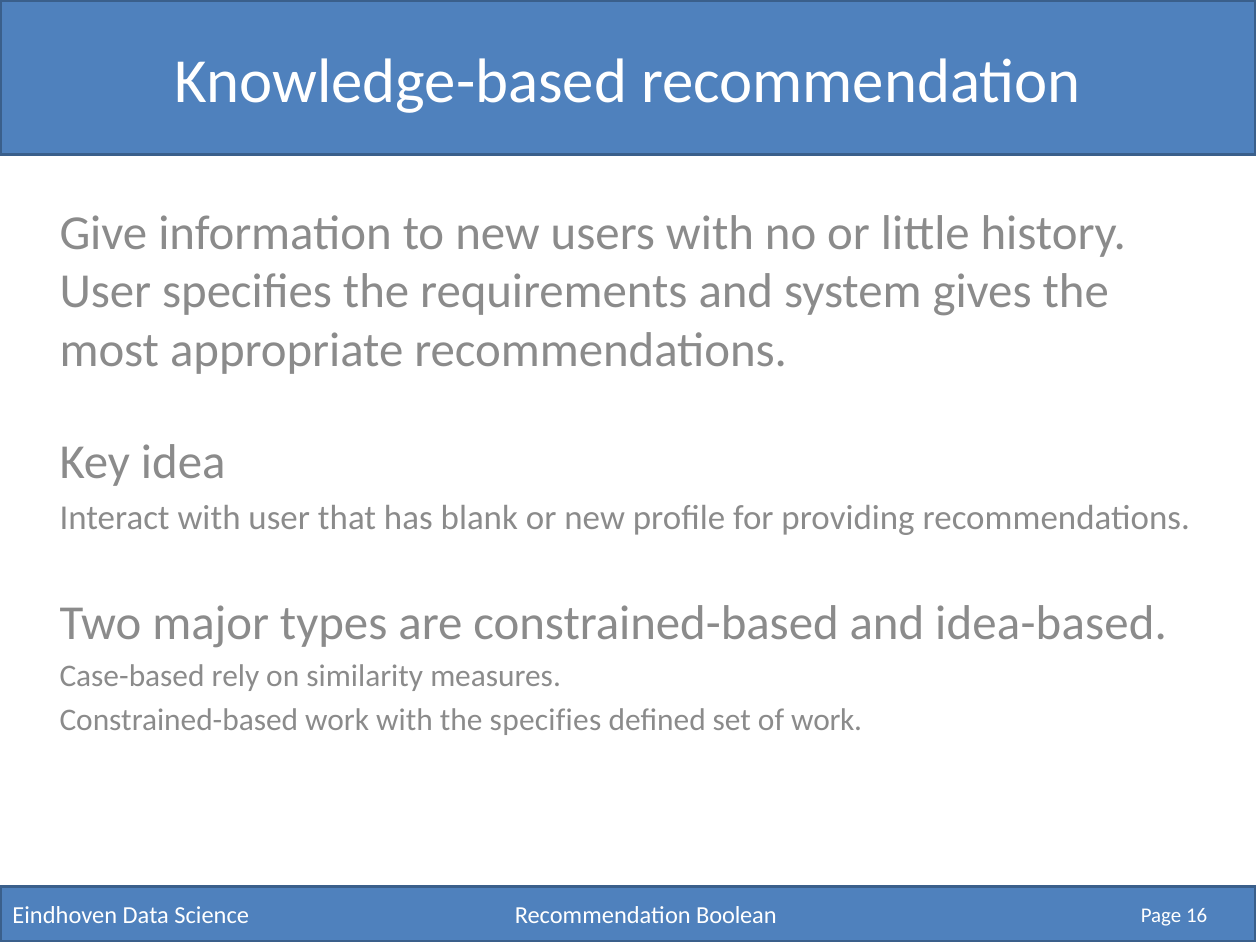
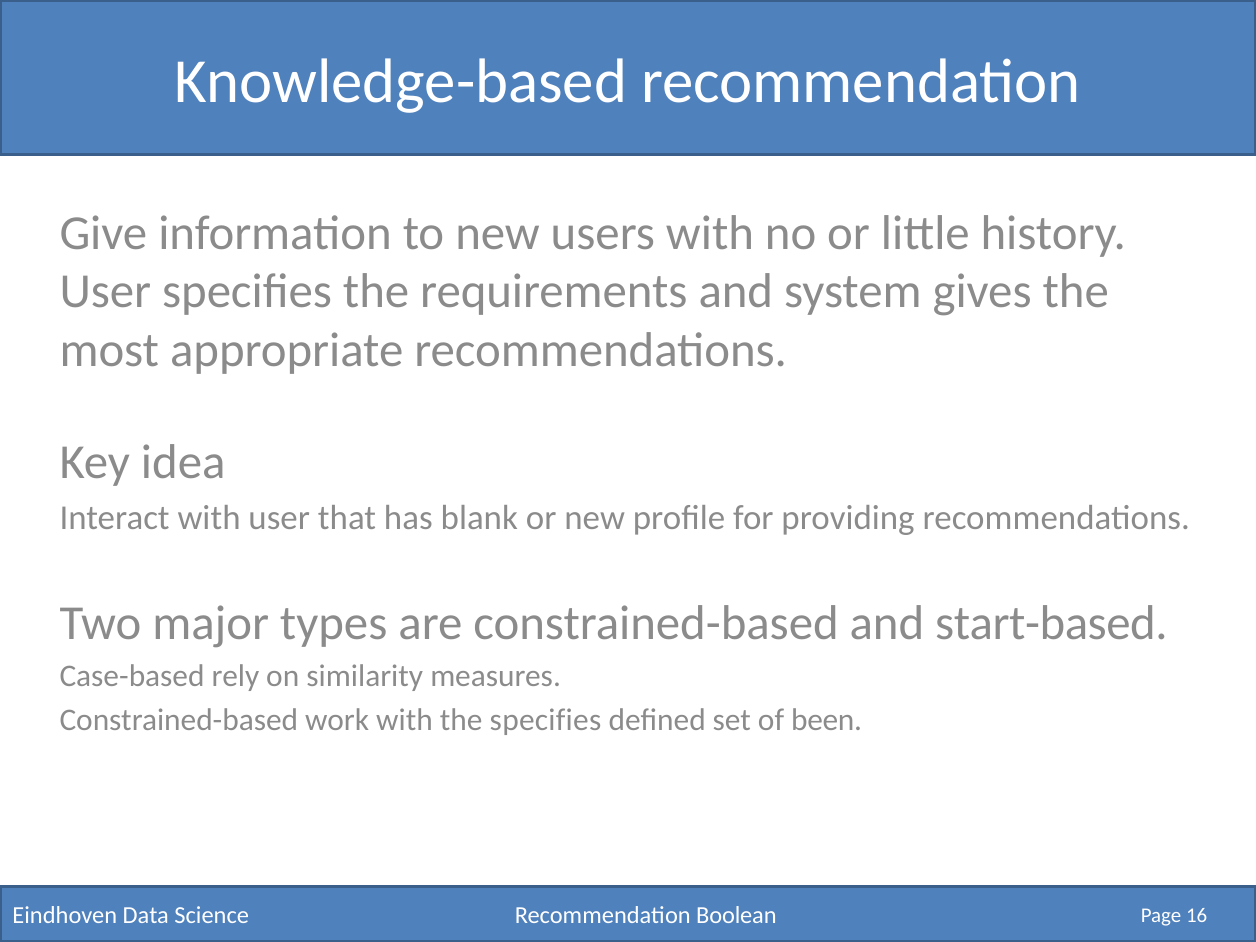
idea-based: idea-based -> start-based
of work: work -> been
